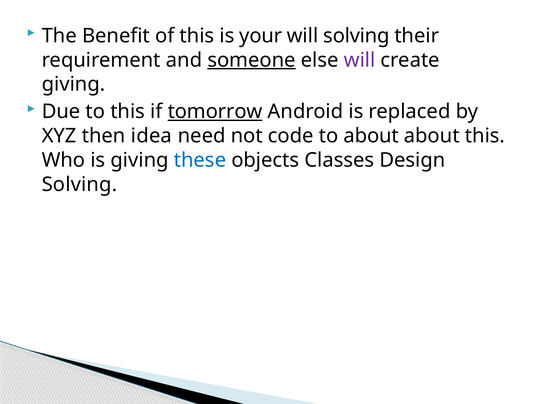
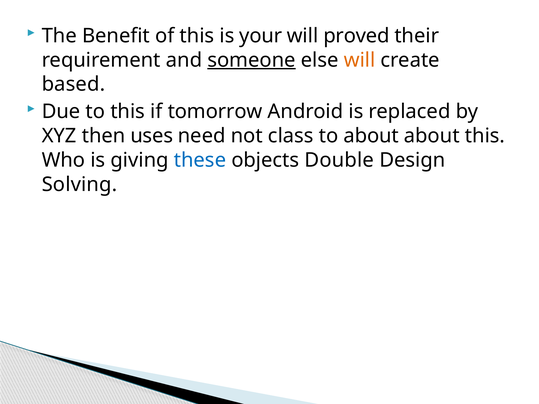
will solving: solving -> proved
will at (360, 60) colour: purple -> orange
giving at (74, 84): giving -> based
tomorrow underline: present -> none
idea: idea -> uses
code: code -> class
Classes: Classes -> Double
